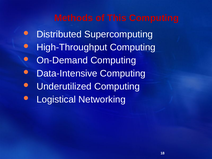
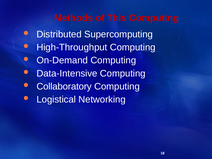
Underutilized: Underutilized -> Collaboratory
